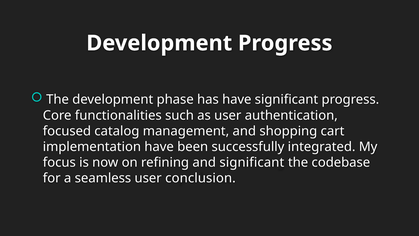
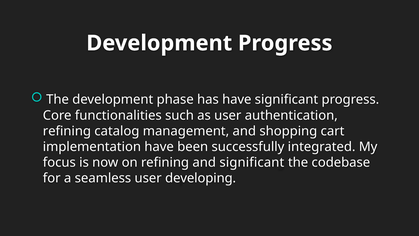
focused at (67, 131): focused -> refining
conclusion: conclusion -> developing
